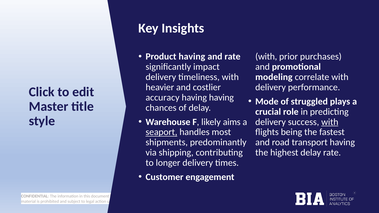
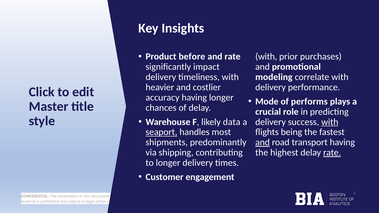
Product having: having -> before
having having: having -> longer
struggled: struggled -> performs
aims: aims -> data
and at (263, 142) underline: none -> present
rate at (332, 153) underline: none -> present
